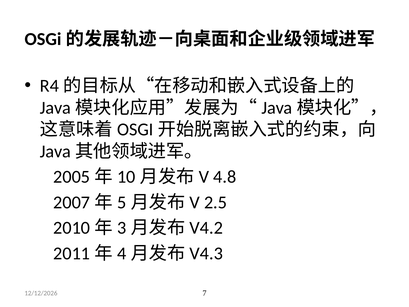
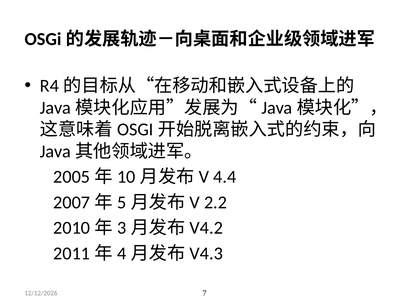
4.8: 4.8 -> 4.4
2.5: 2.5 -> 2.2
